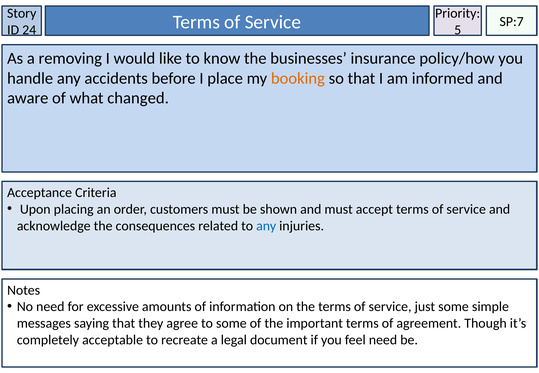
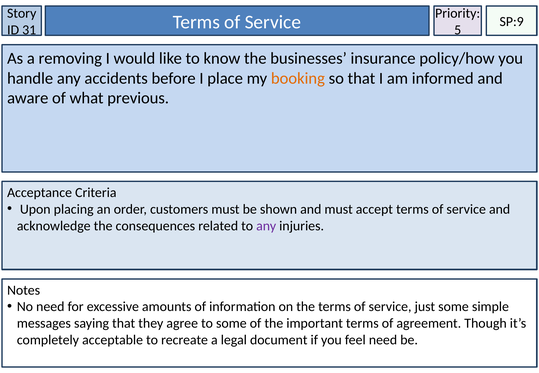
SP:7: SP:7 -> SP:9
24: 24 -> 31
changed: changed -> previous
any at (266, 226) colour: blue -> purple
